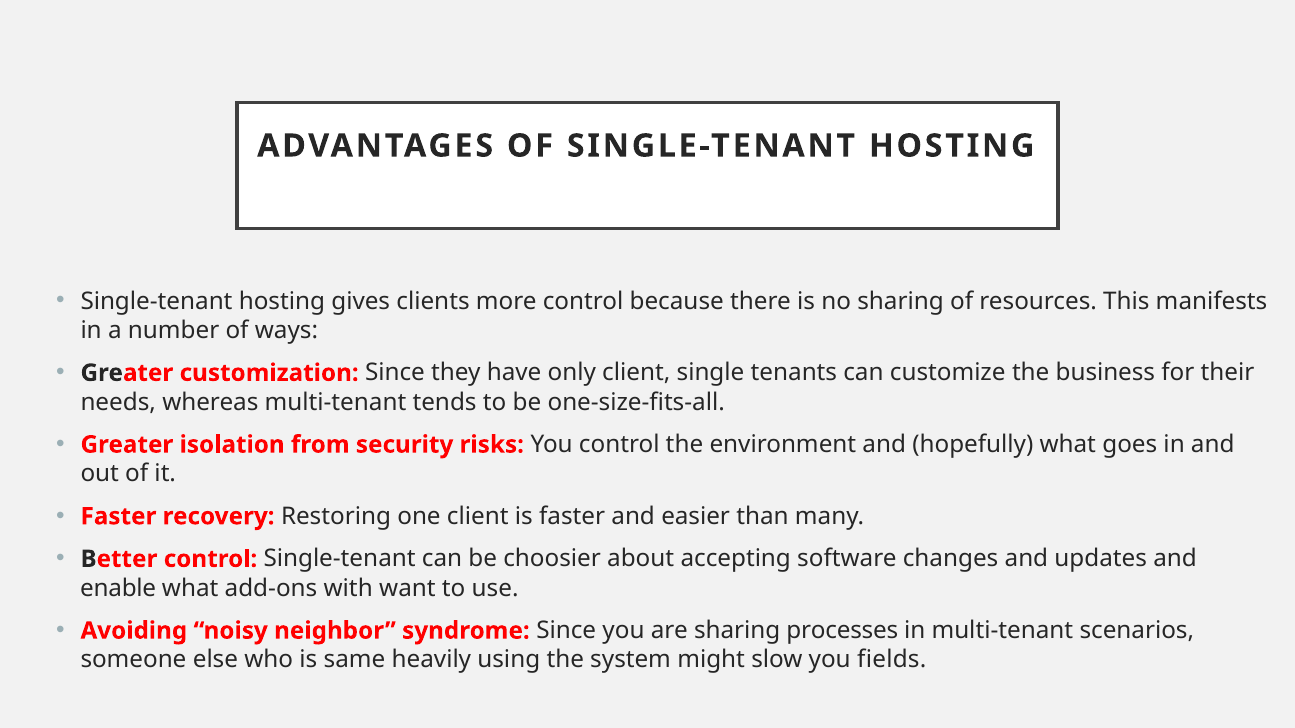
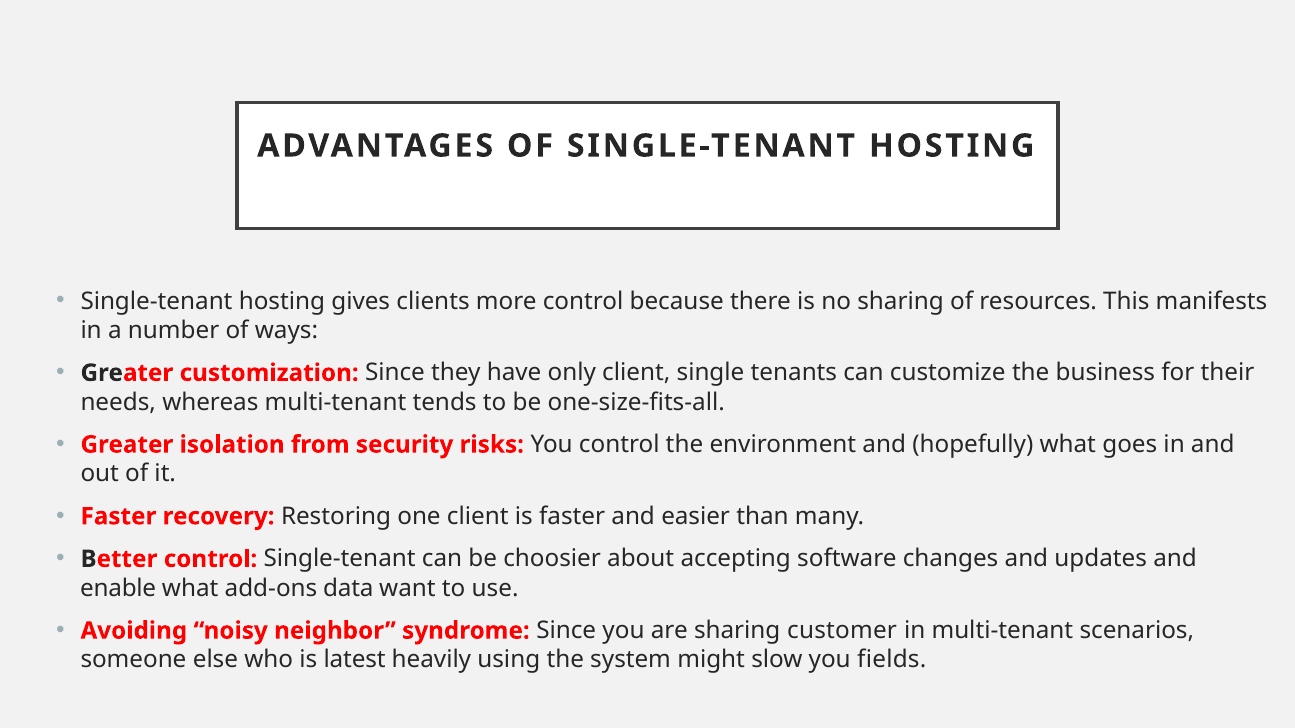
with: with -> data
processes: processes -> customer
same: same -> latest
